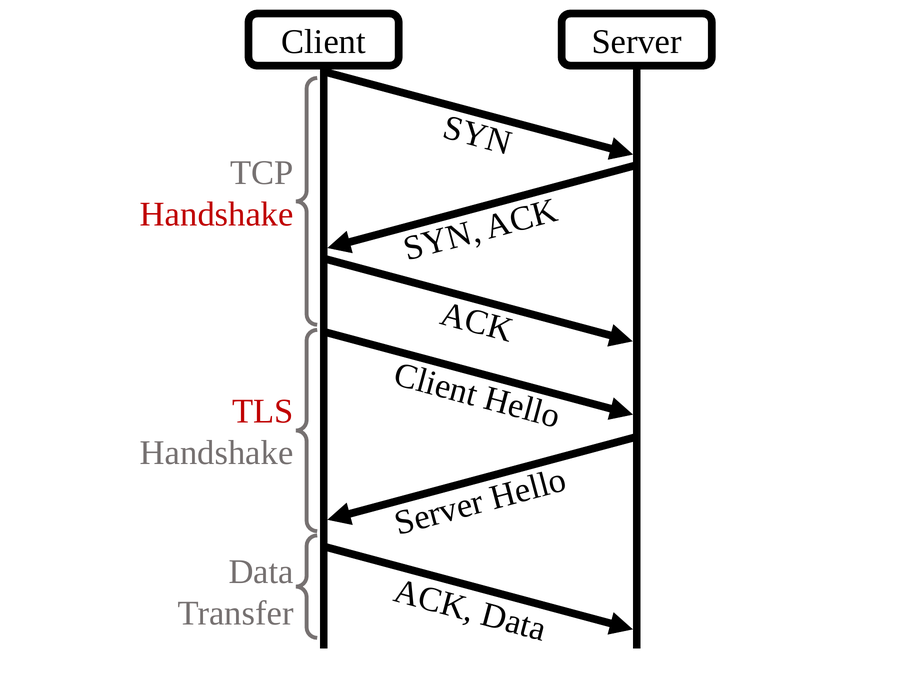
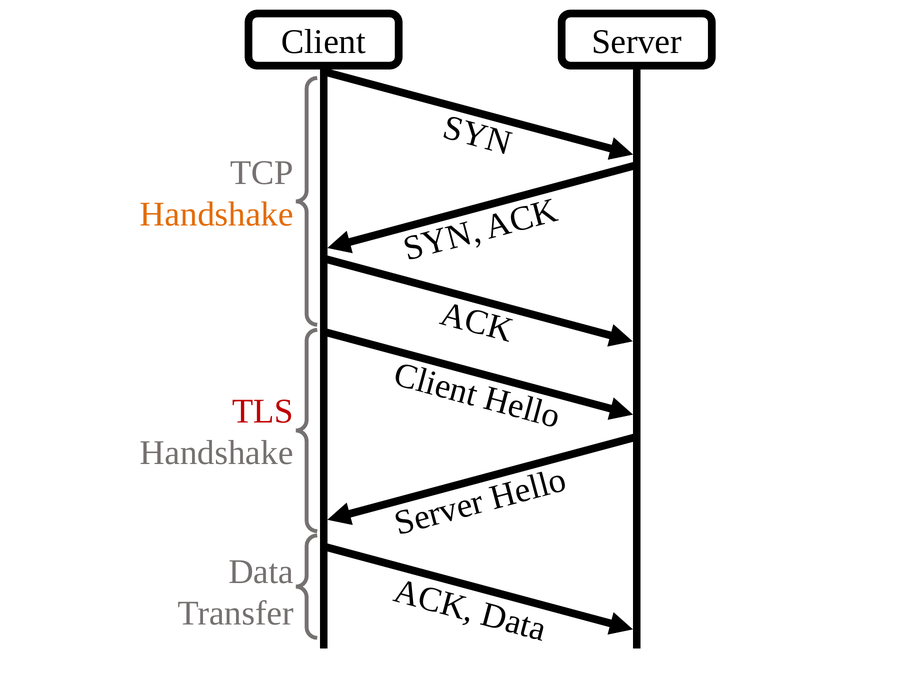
Handshake at (217, 214) colour: red -> orange
